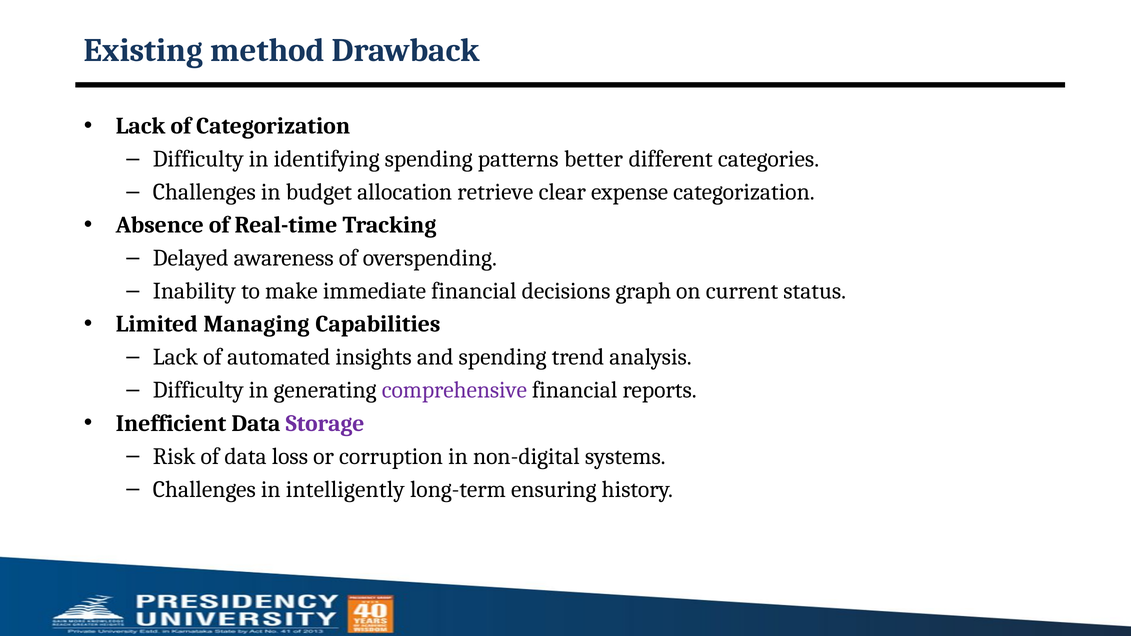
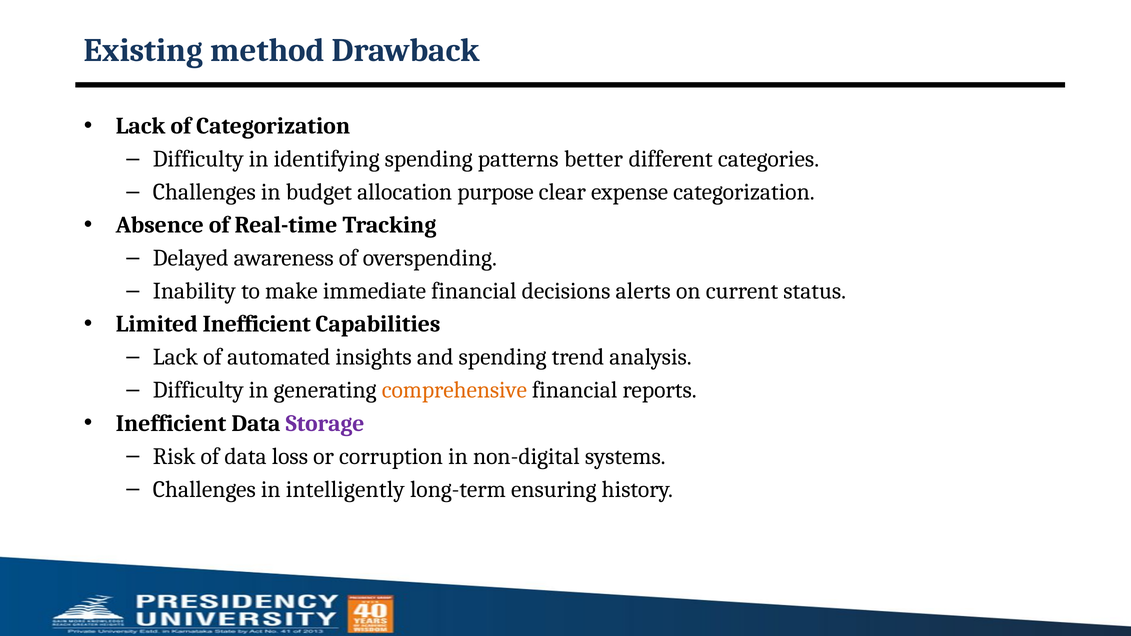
retrieve: retrieve -> purpose
graph: graph -> alerts
Limited Managing: Managing -> Inefficient
comprehensive colour: purple -> orange
